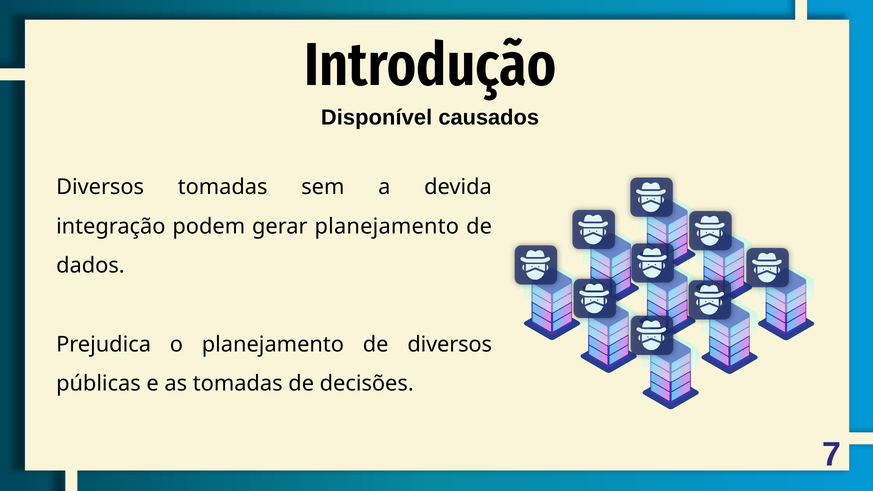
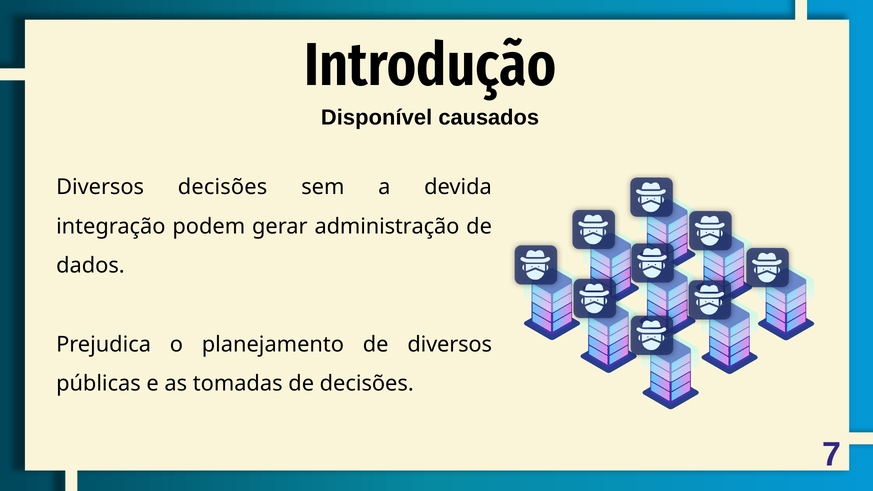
Diversos tomadas: tomadas -> decisões
gerar planejamento: planejamento -> administração
